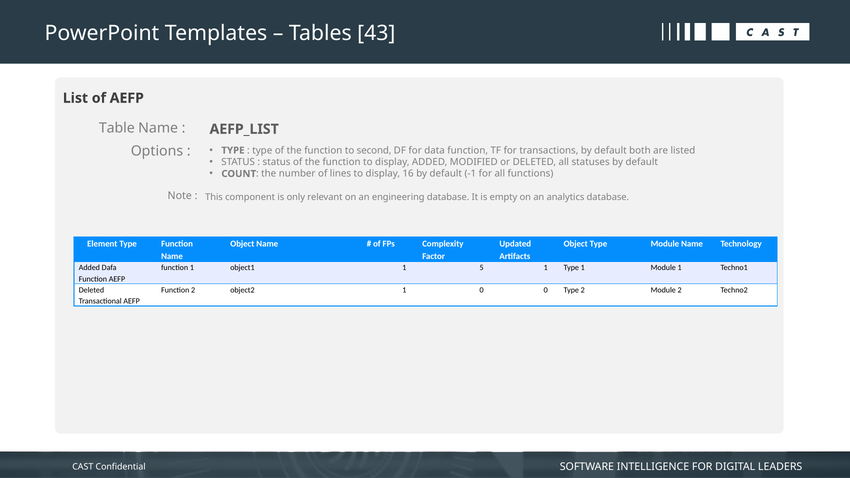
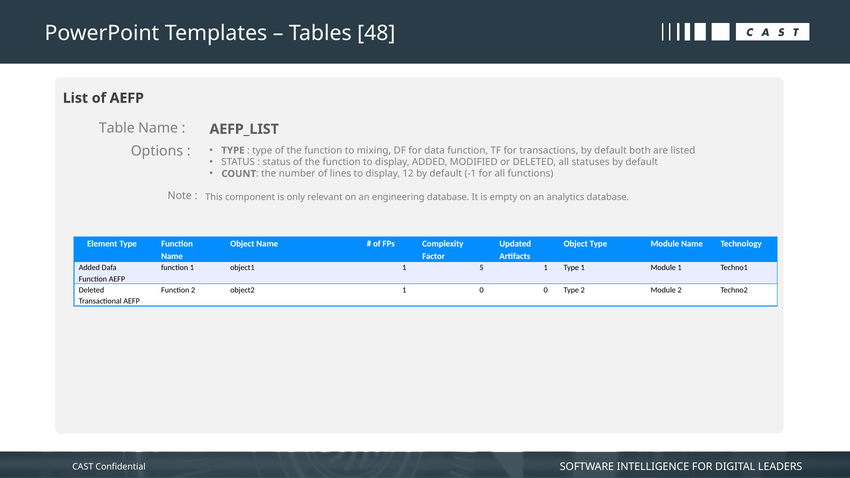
43: 43 -> 48
second: second -> mixing
16: 16 -> 12
